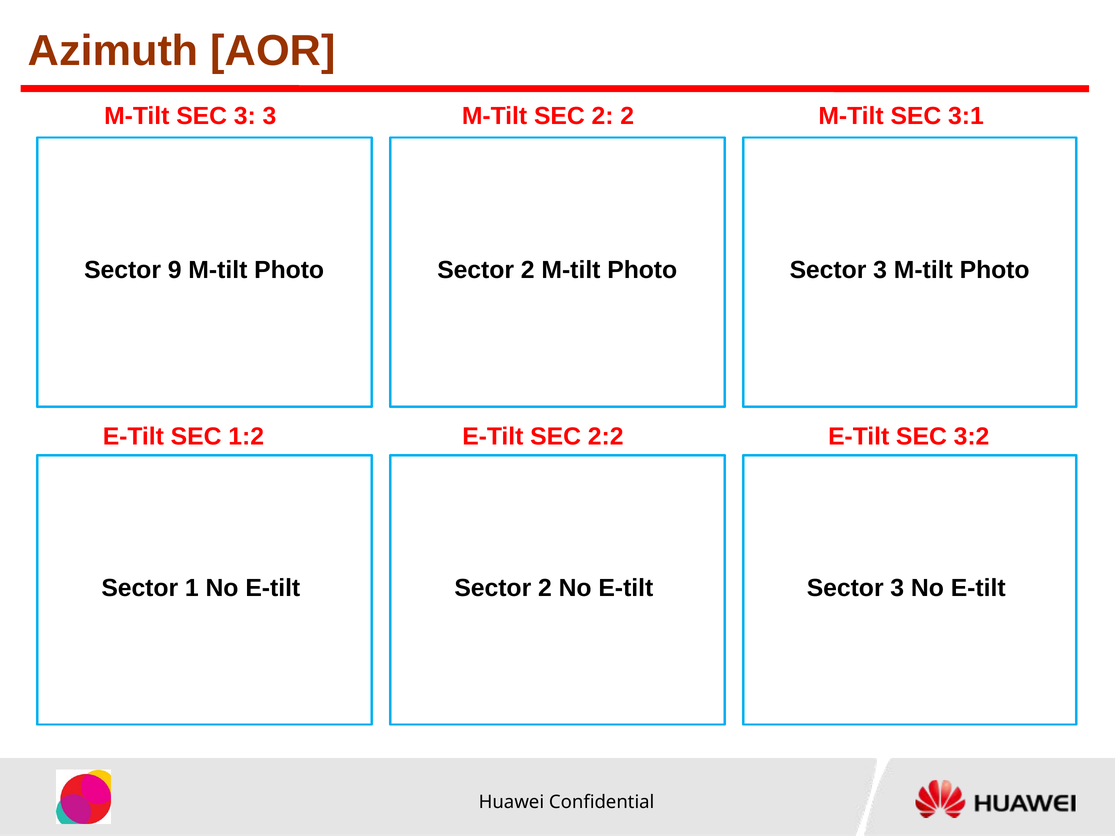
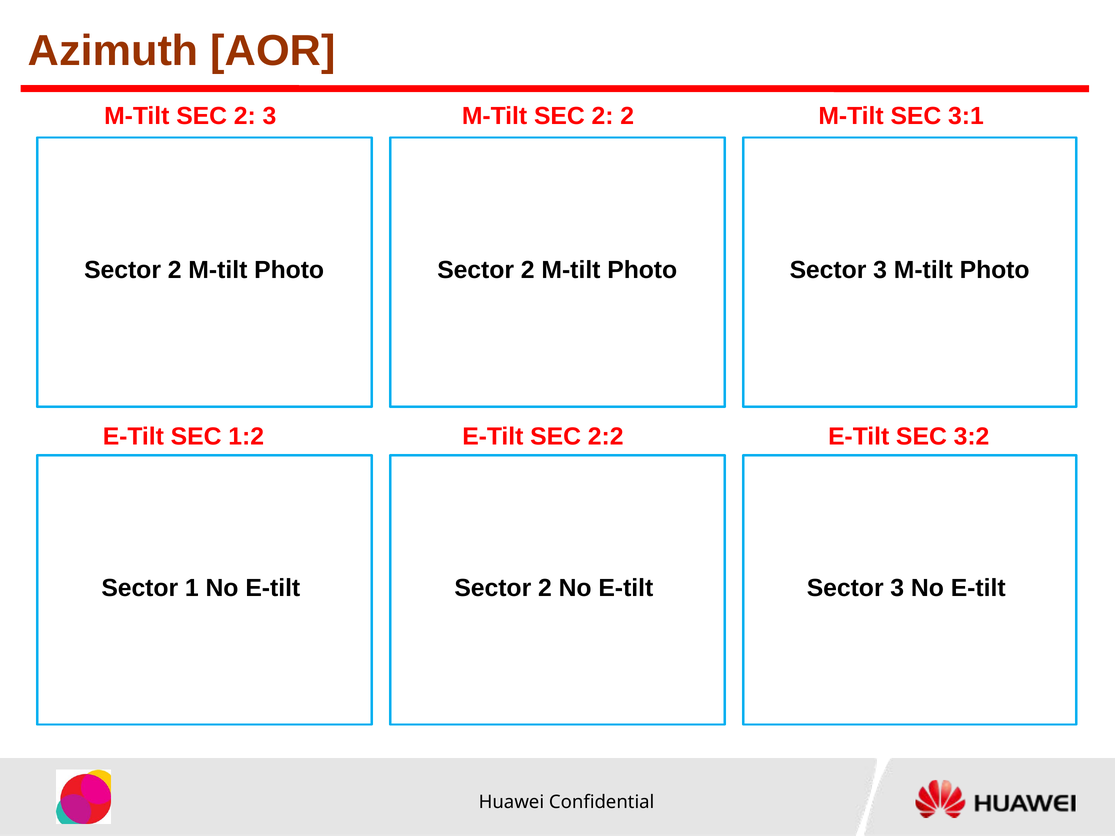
3 at (245, 116): 3 -> 2
9 at (175, 270): 9 -> 2
